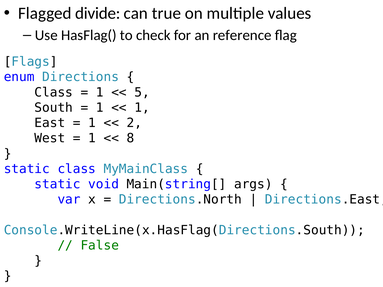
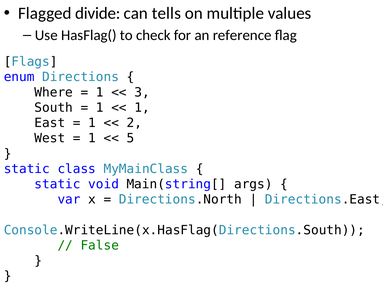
true: true -> tells
Class at (54, 92): Class -> Where
5: 5 -> 3
8: 8 -> 5
